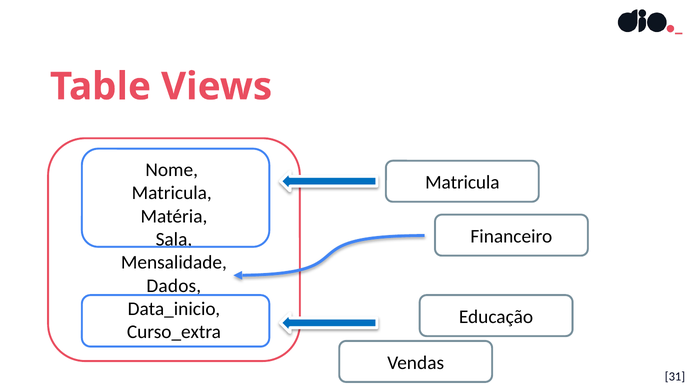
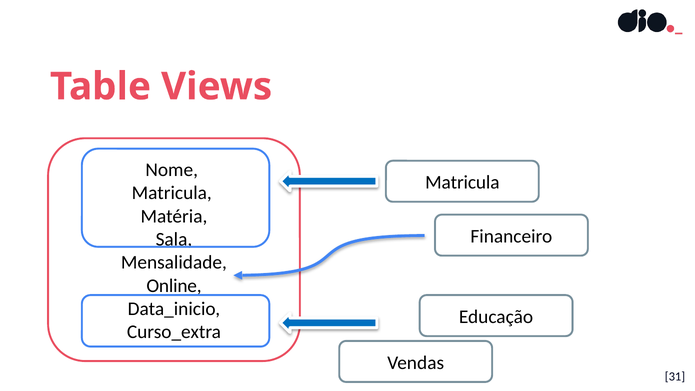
Dados: Dados -> Online
